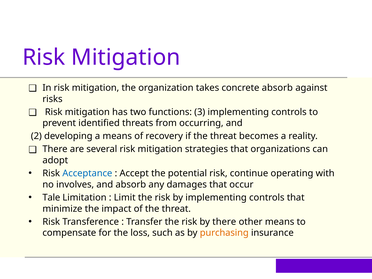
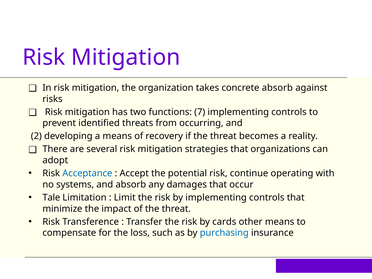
3: 3 -> 7
involves: involves -> systems
by there: there -> cards
purchasing colour: orange -> blue
